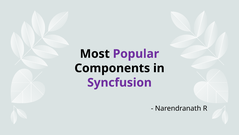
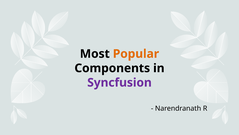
Popular colour: purple -> orange
